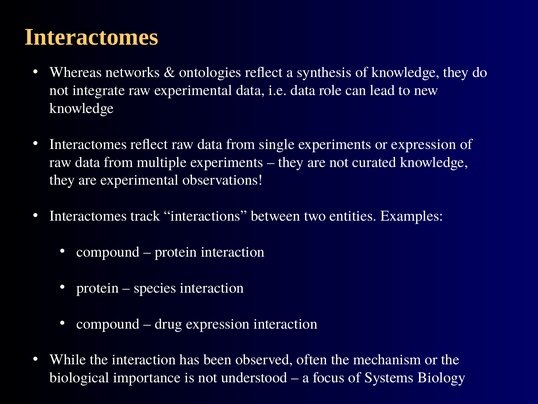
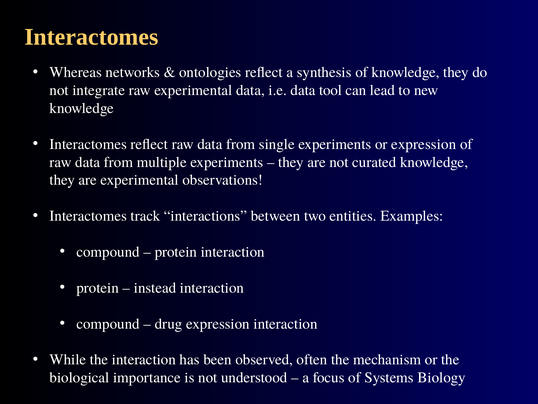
role: role -> tool
species: species -> instead
